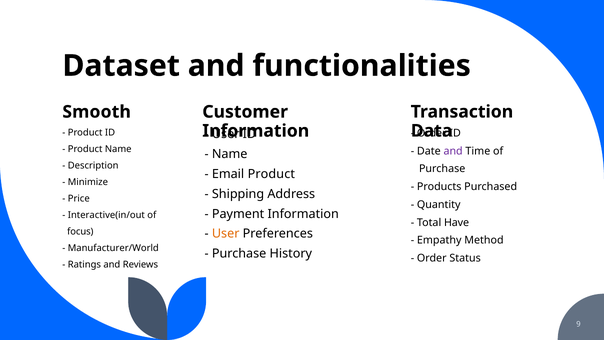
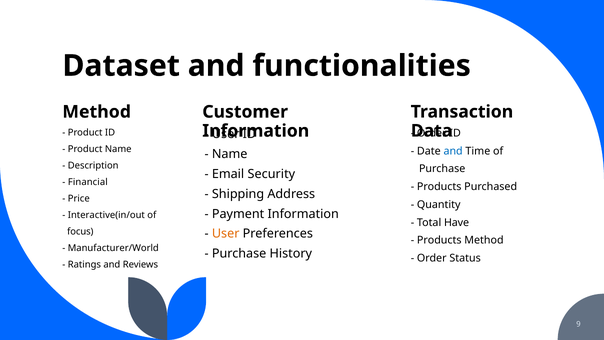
Smooth at (97, 112): Smooth -> Method
and at (453, 151) colour: purple -> blue
Email Product: Product -> Security
Minimize: Minimize -> Financial
Empathy at (439, 240): Empathy -> Products
